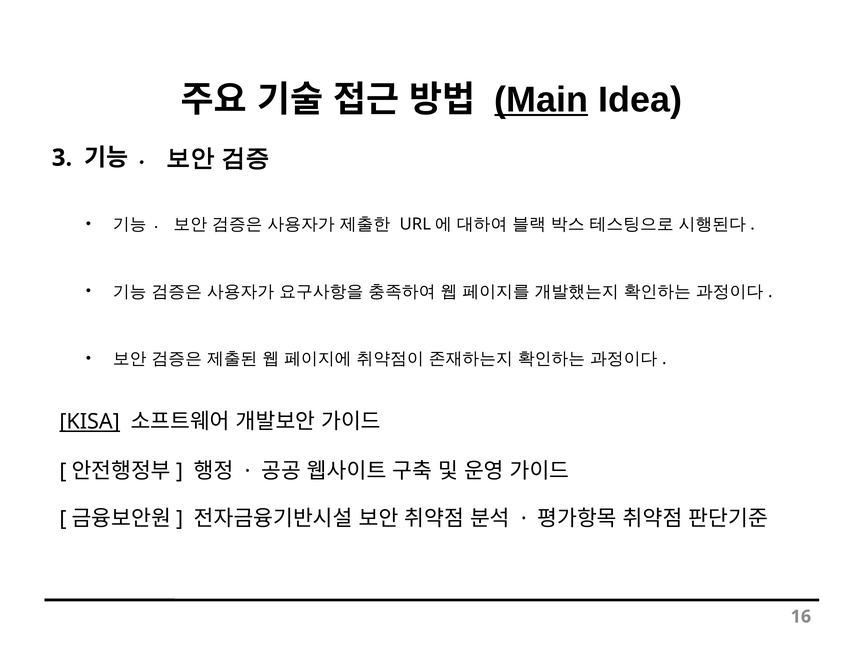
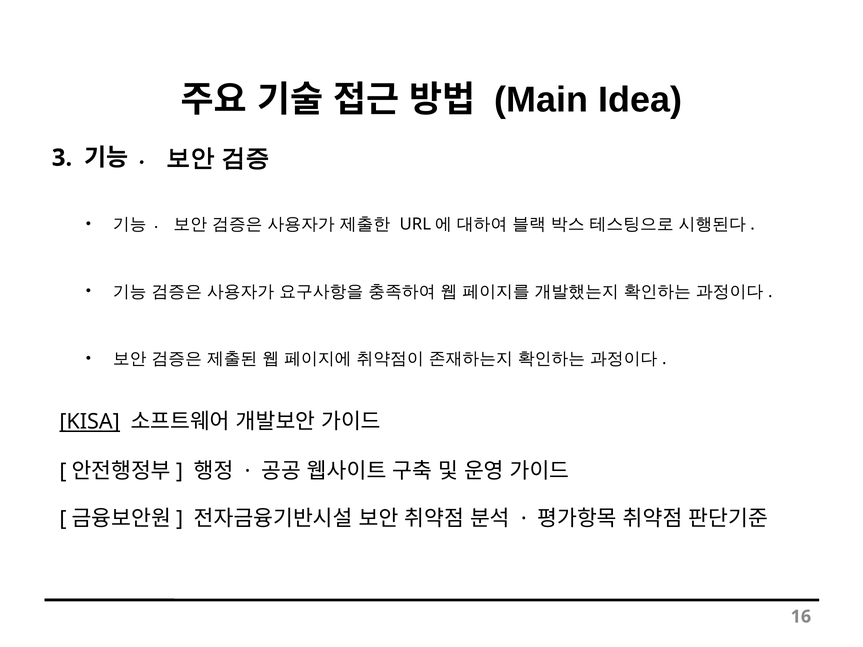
Main underline: present -> none
